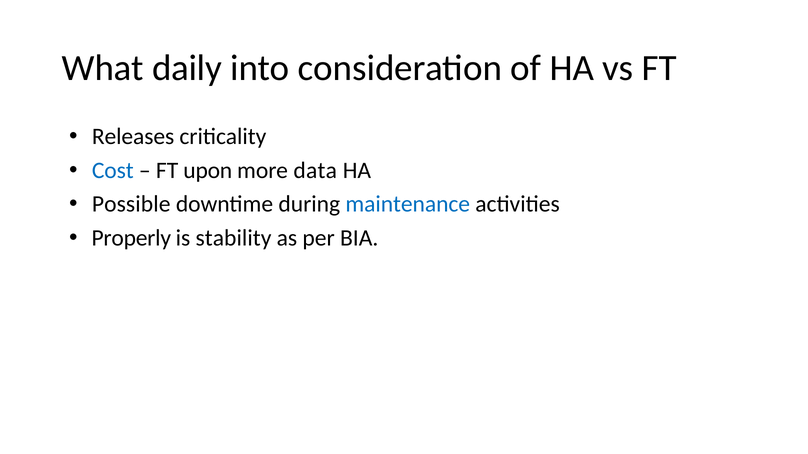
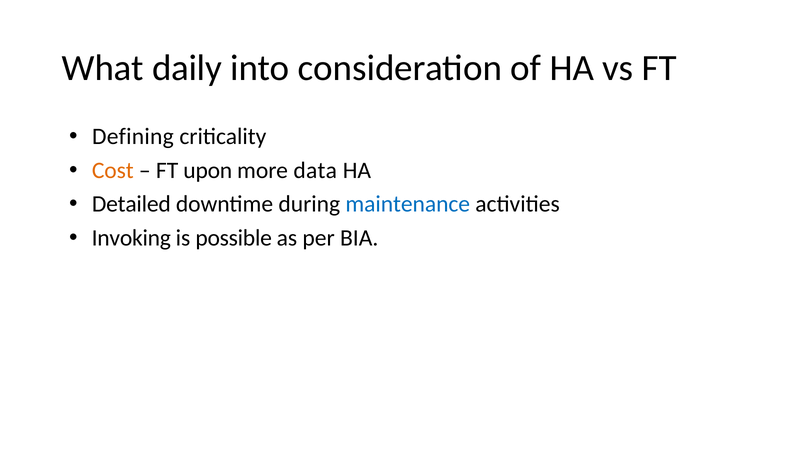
Releases: Releases -> Defining
Cost colour: blue -> orange
Possible: Possible -> Detailed
Properly: Properly -> Invoking
stability: stability -> possible
